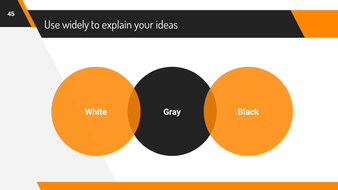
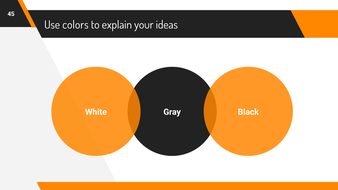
widely: widely -> colors
